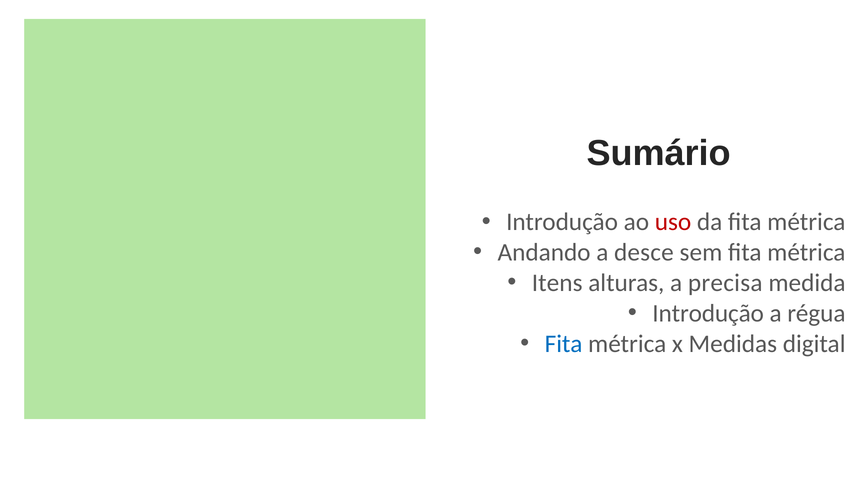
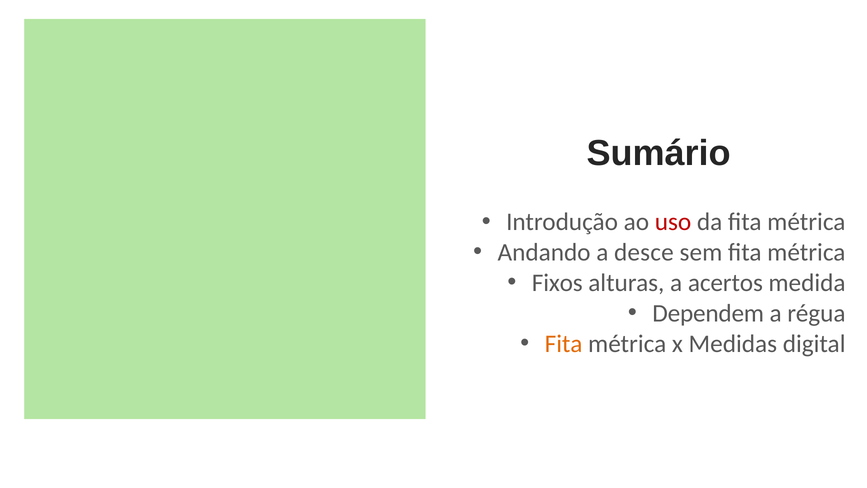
Itens: Itens -> Fixos
precisa: precisa -> acertos
Introdução at (708, 313): Introdução -> Dependem
Fita at (564, 343) colour: blue -> orange
